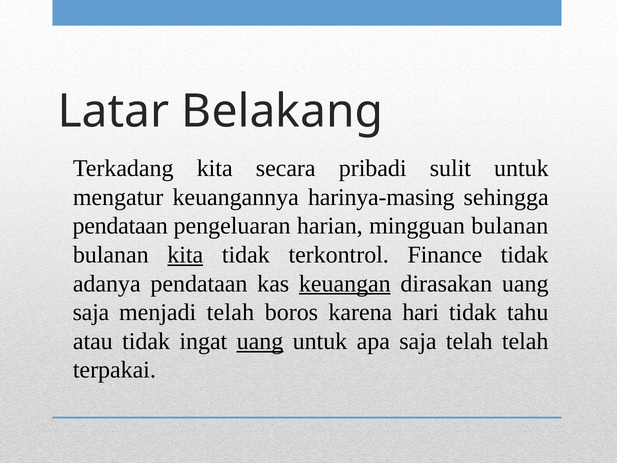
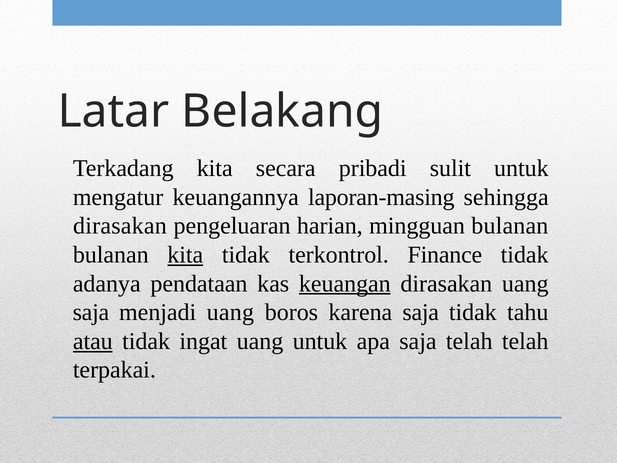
harinya-masing: harinya-masing -> laporan-masing
pendataan at (120, 226): pendataan -> dirasakan
menjadi telah: telah -> uang
karena hari: hari -> saja
atau underline: none -> present
uang at (260, 341) underline: present -> none
